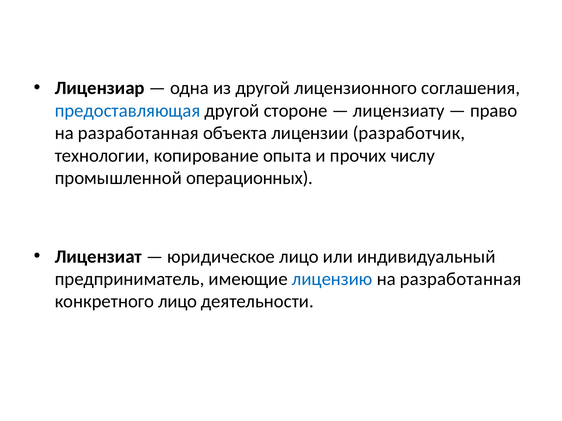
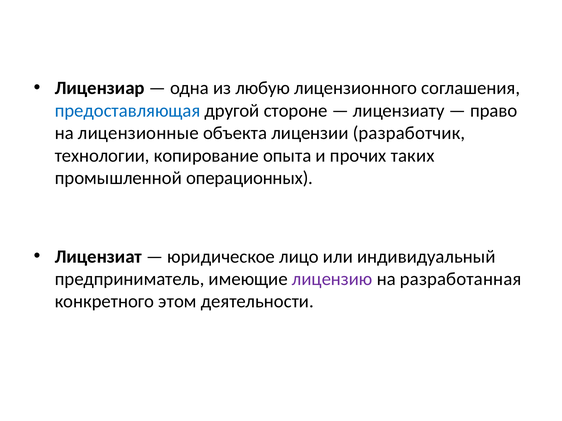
из другой: другой -> любую
разработанная at (138, 133): разработанная -> лицензионные
числу: числу -> таких
лицензию colour: blue -> purple
конкретного лицо: лицо -> этом
